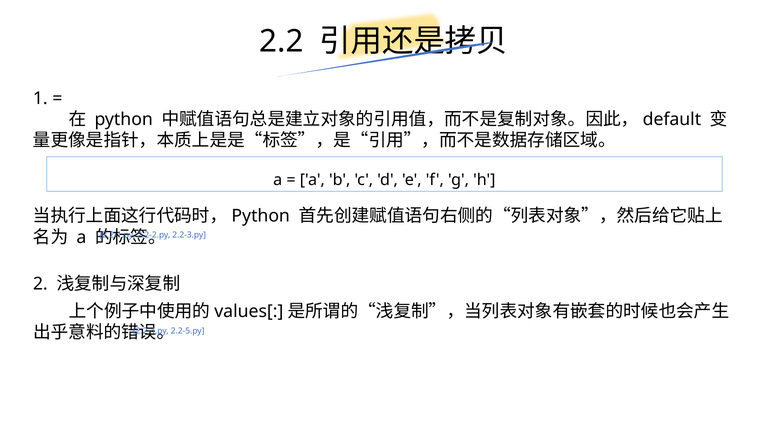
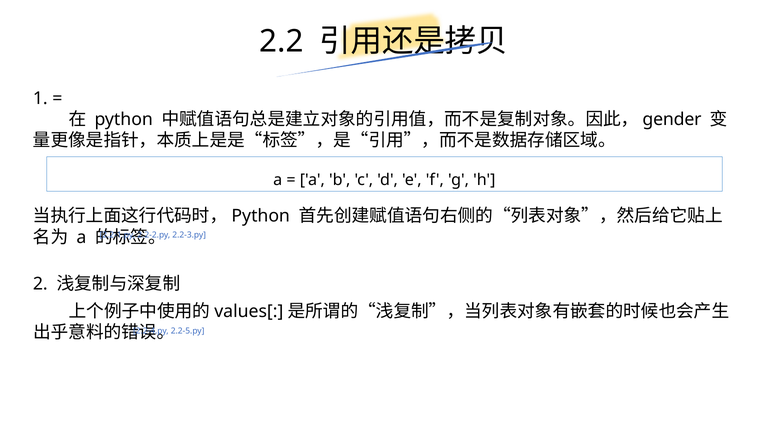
default: default -> gender
